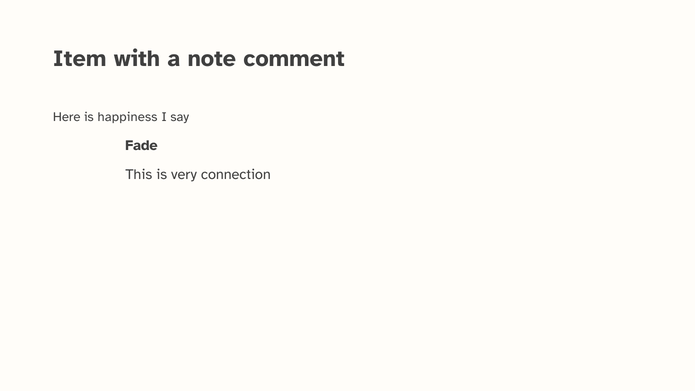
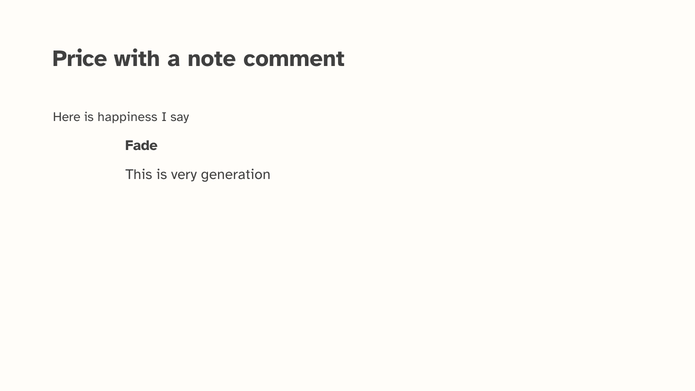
Item: Item -> Price
connection: connection -> generation
